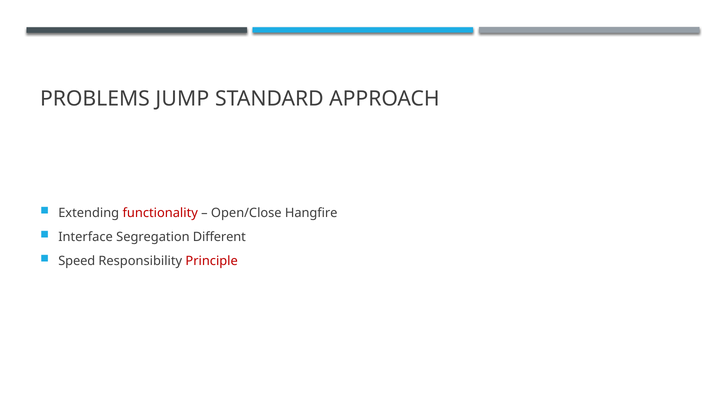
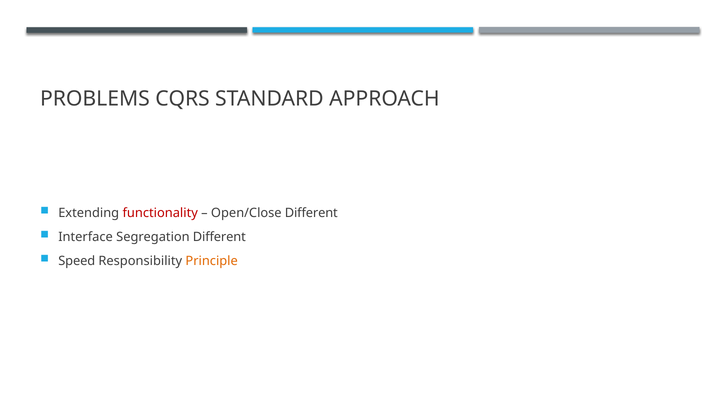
JUMP: JUMP -> CQRS
Open/Close Hangfire: Hangfire -> Different
Principle colour: red -> orange
